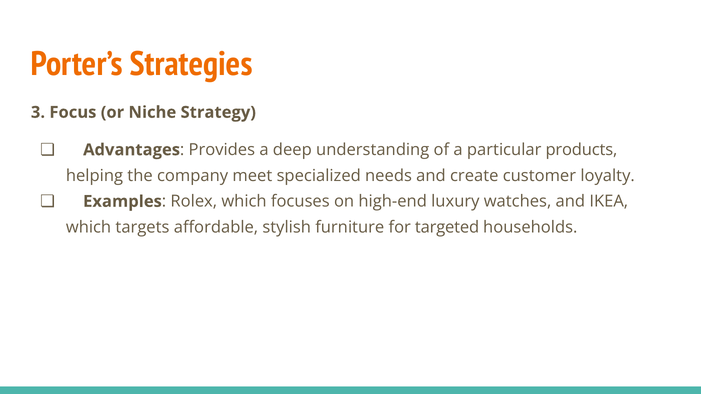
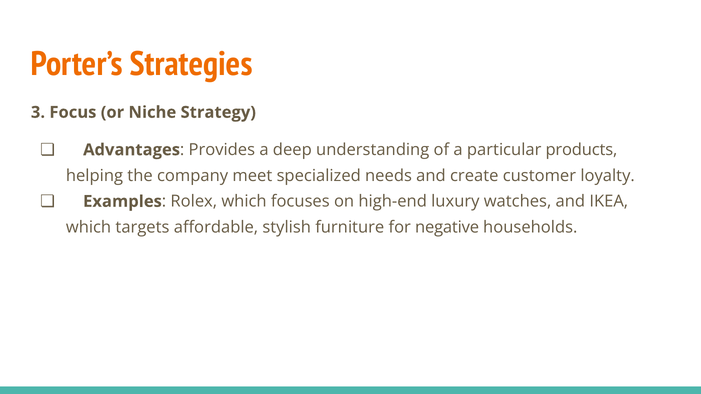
targeted: targeted -> negative
